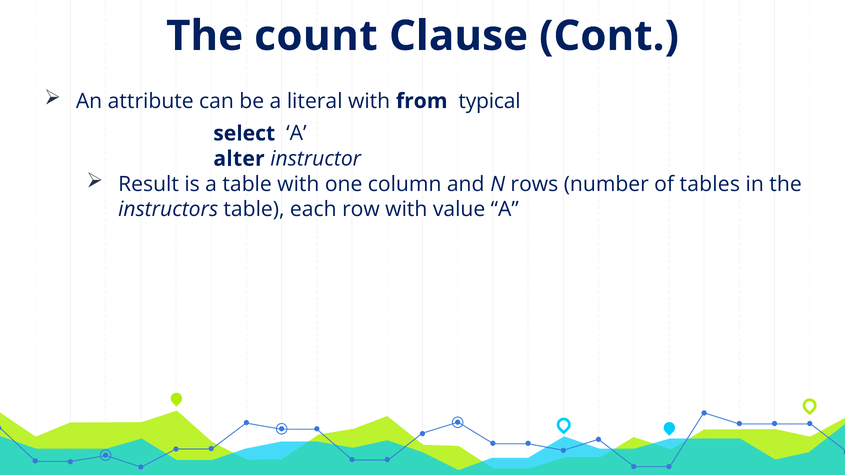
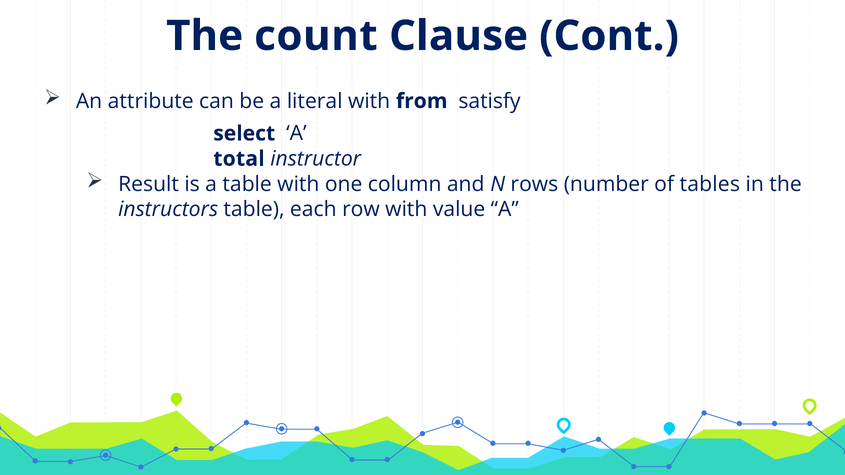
typical: typical -> satisfy
alter: alter -> total
